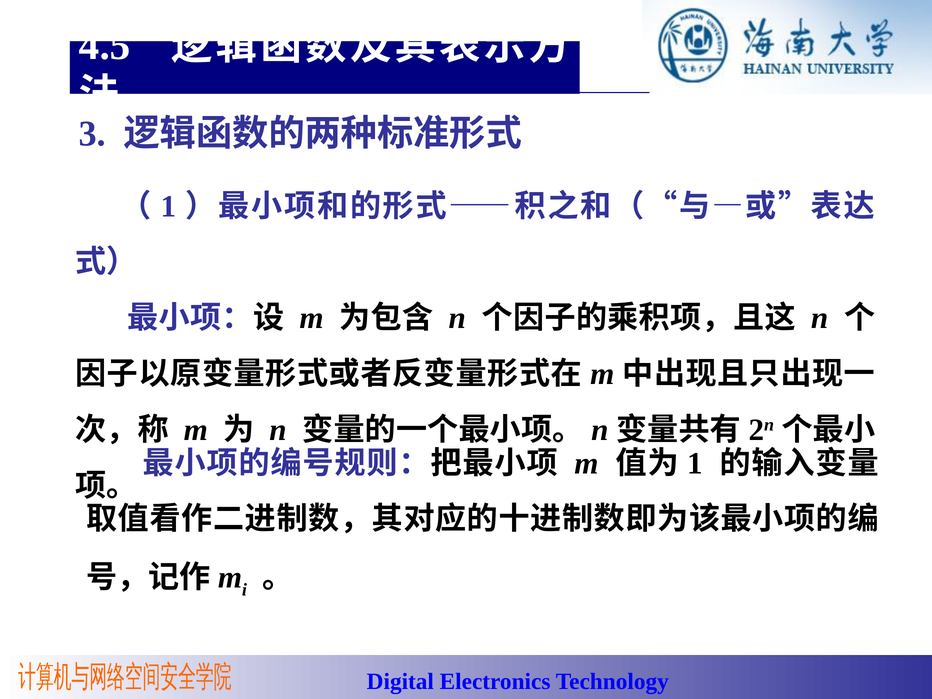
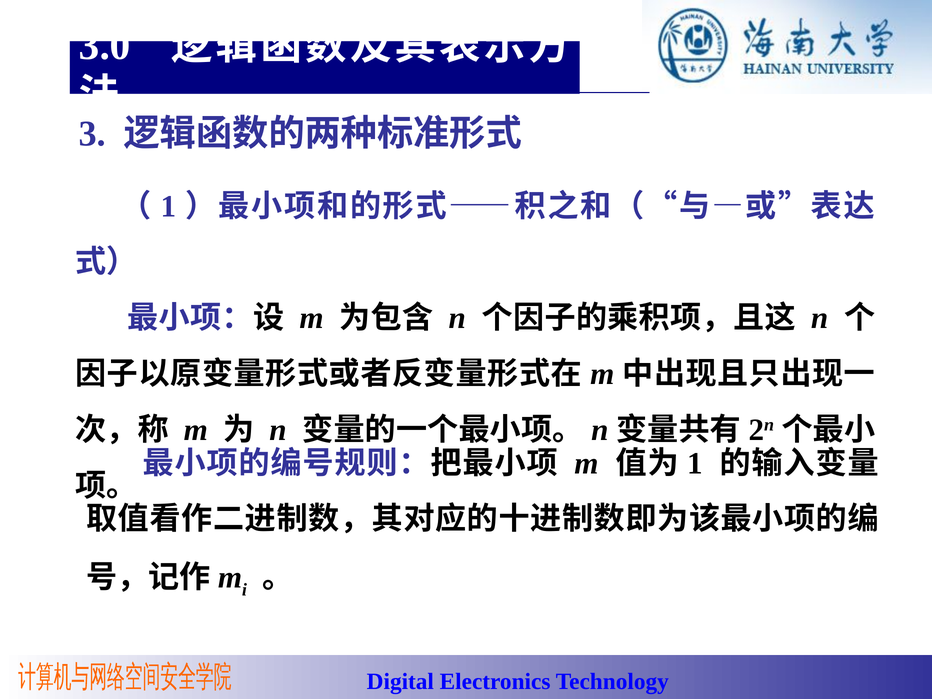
4.5: 4.5 -> 3.0
